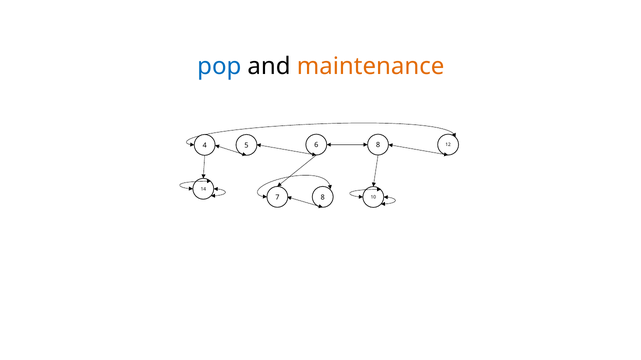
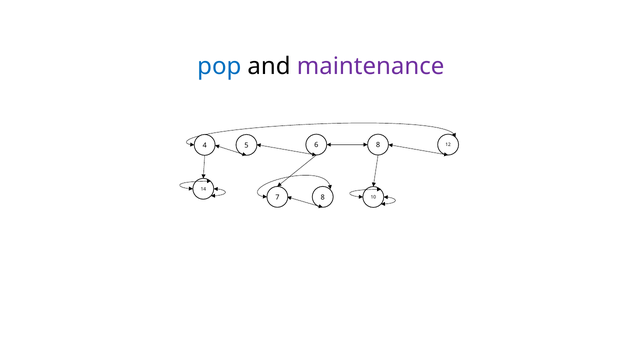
maintenance colour: orange -> purple
